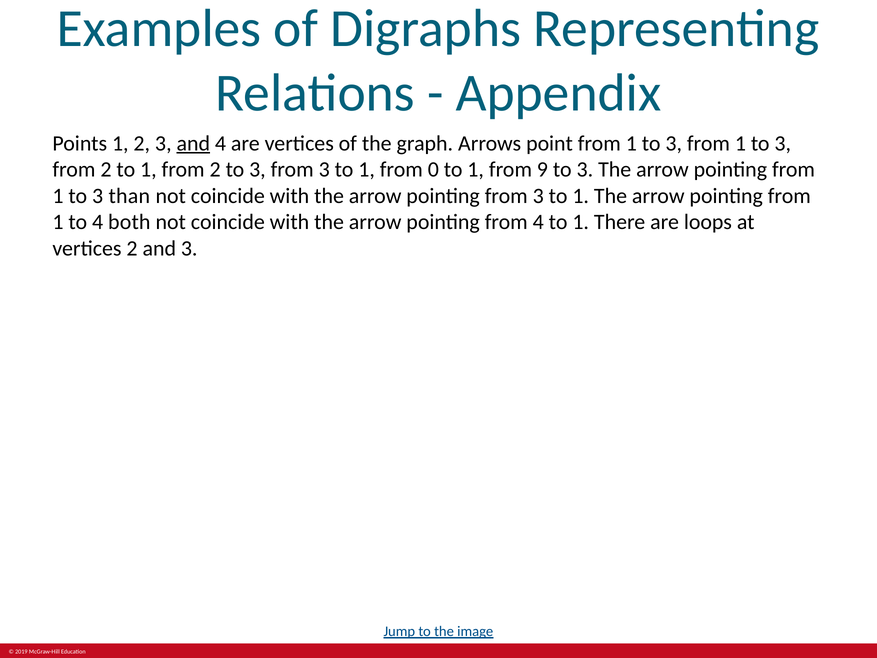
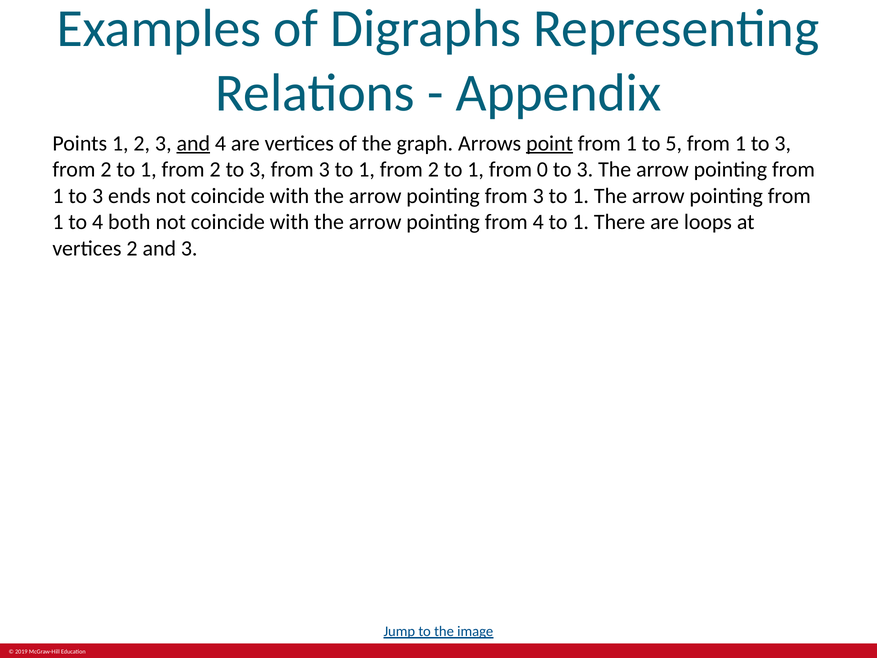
point underline: none -> present
3 at (674, 143): 3 -> 5
0 at (433, 170): 0 -> 2
9: 9 -> 0
than: than -> ends
